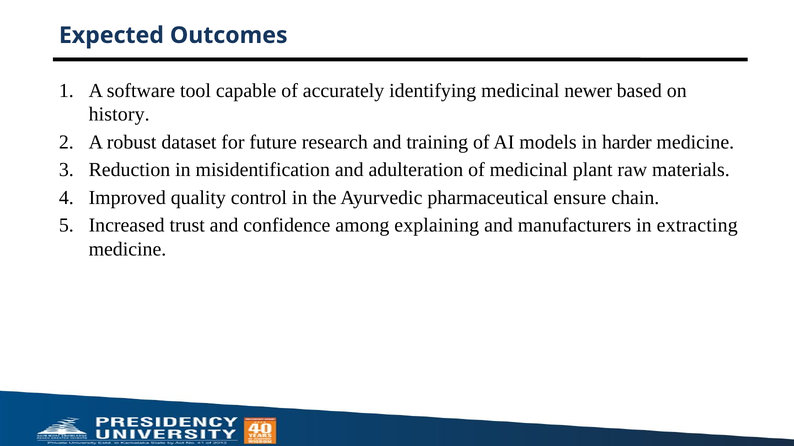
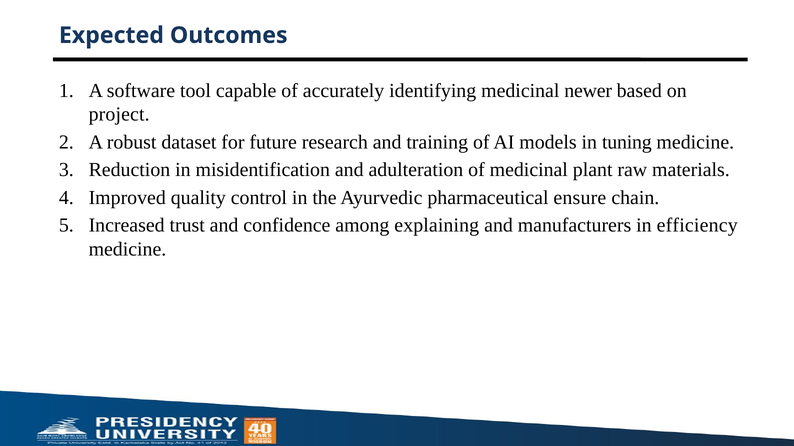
history: history -> project
harder: harder -> tuning
extracting: extracting -> efficiency
